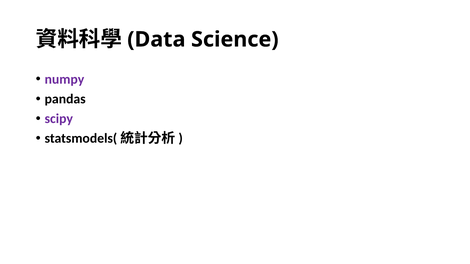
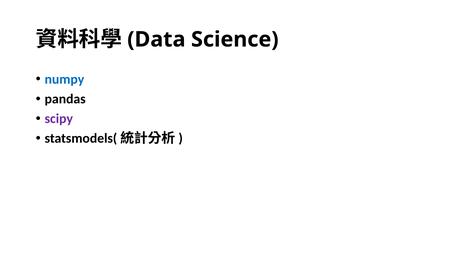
numpy colour: purple -> blue
